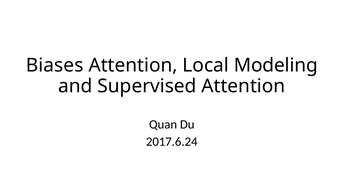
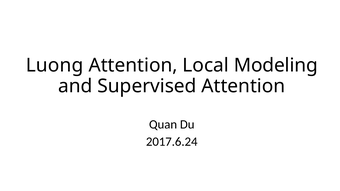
Biases: Biases -> Luong
